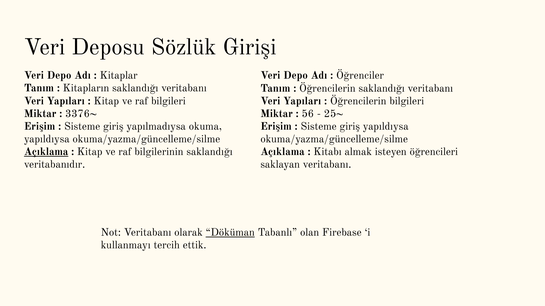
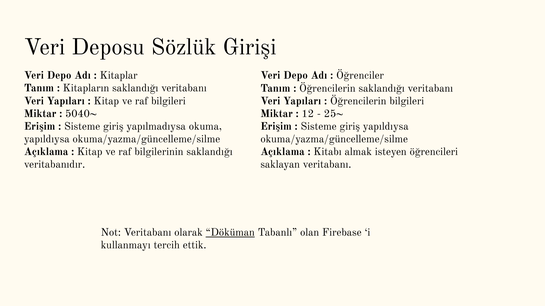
3376~: 3376~ -> 5040~
56: 56 -> 12
Açıklama at (46, 152) underline: present -> none
